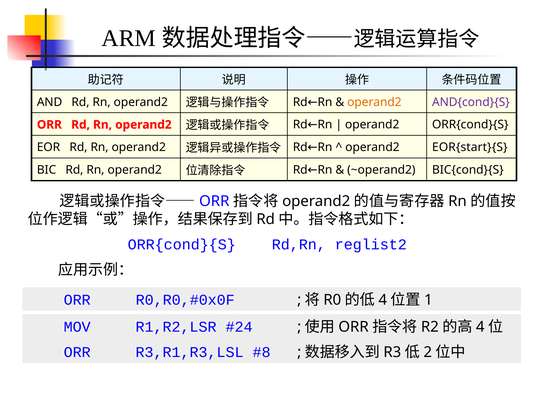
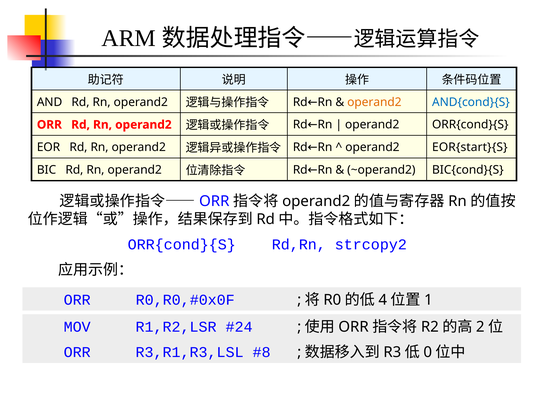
AND{cond}{S colour: purple -> blue
reglist2: reglist2 -> strcopy2
4 at (480, 327): 4 -> 2
2: 2 -> 0
